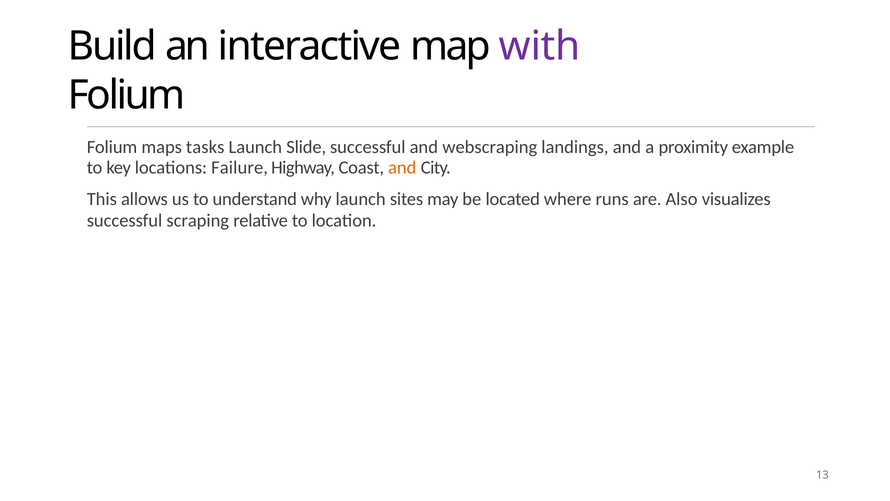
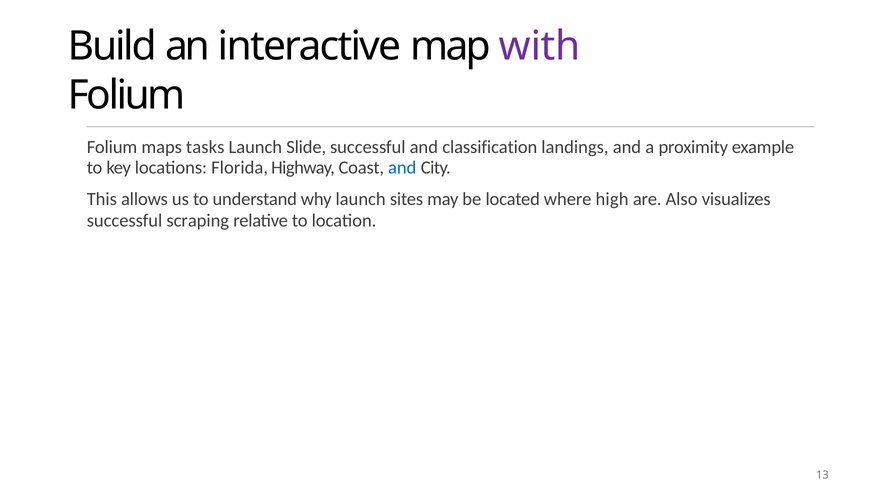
webscraping: webscraping -> classification
Failure: Failure -> Florida
and at (402, 167) colour: orange -> blue
runs: runs -> high
